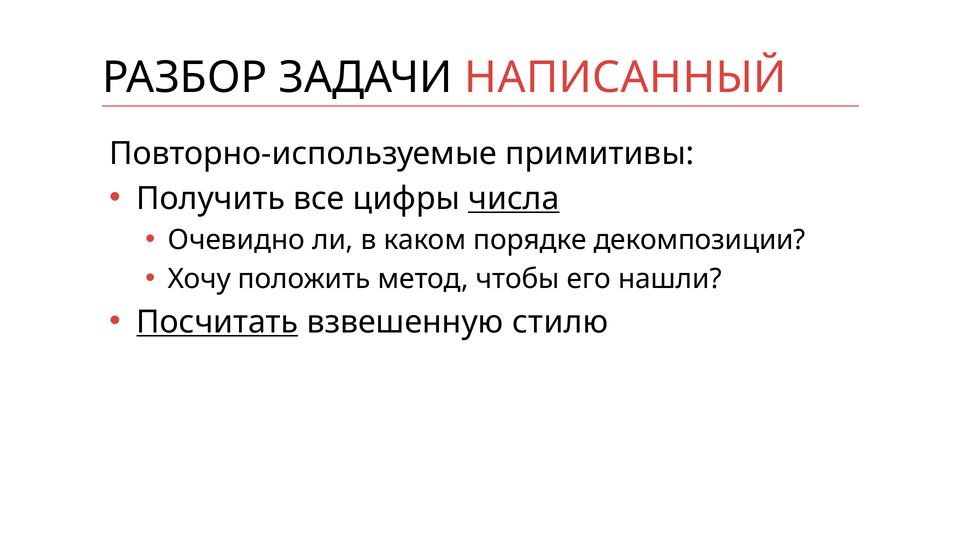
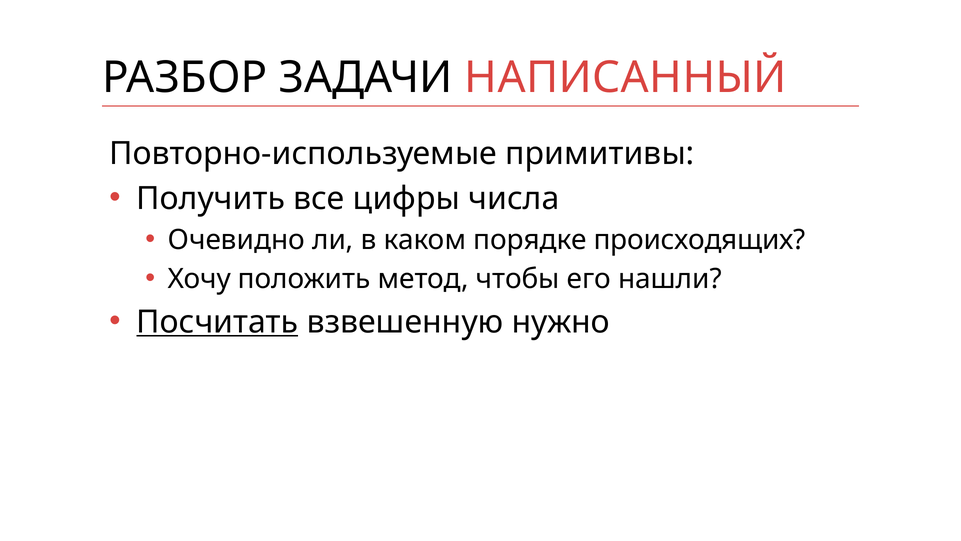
числа underline: present -> none
декомпозиции: декомпозиции -> происходящих
стилю: стилю -> нужно
